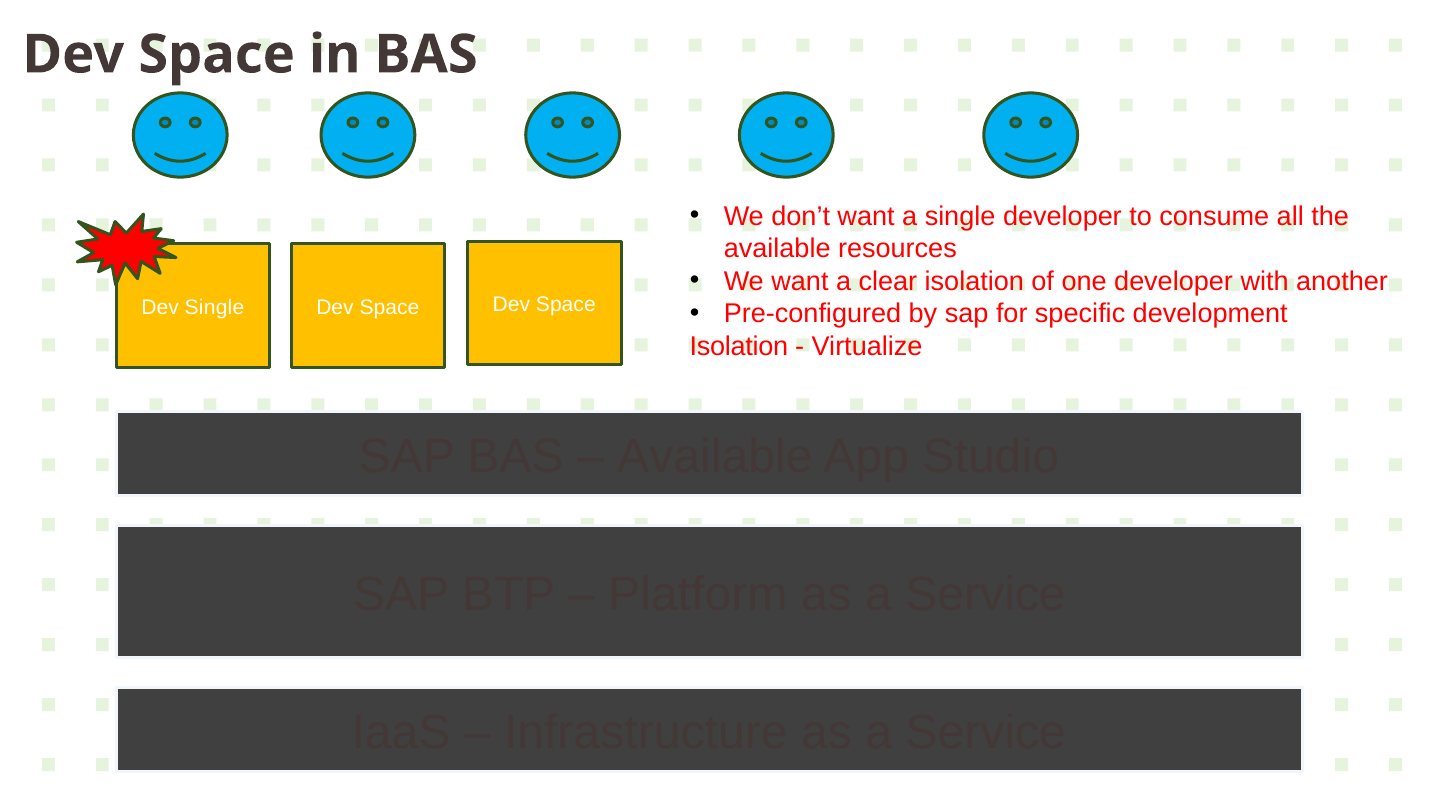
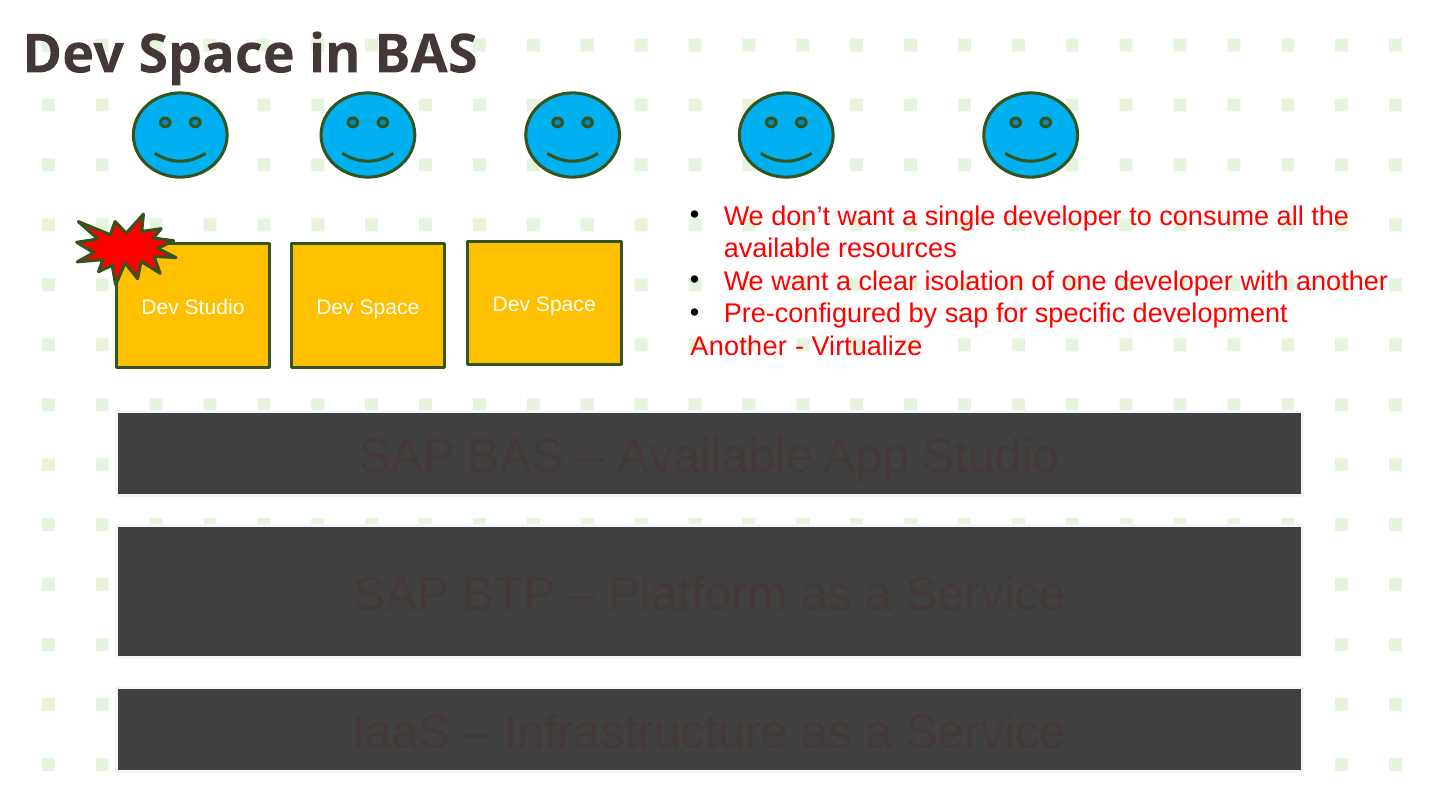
Dev Single: Single -> Studio
Isolation at (739, 346): Isolation -> Another
